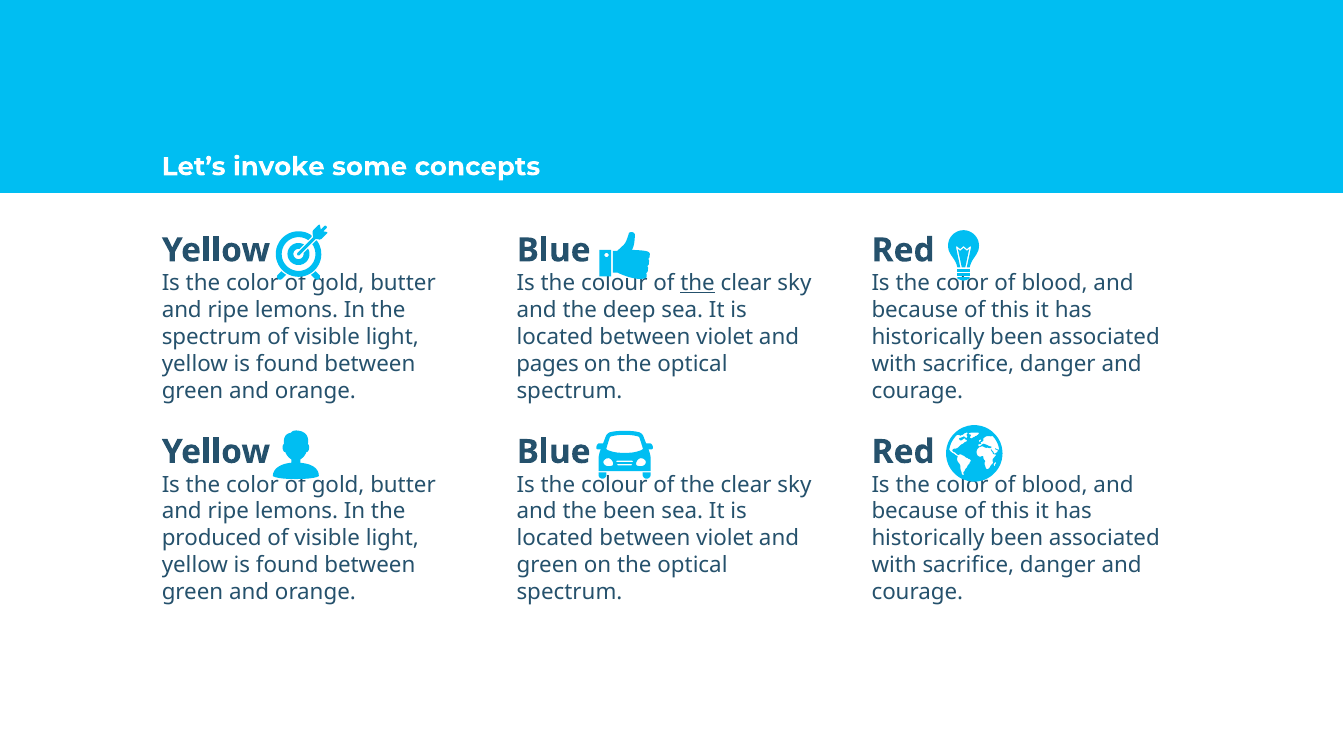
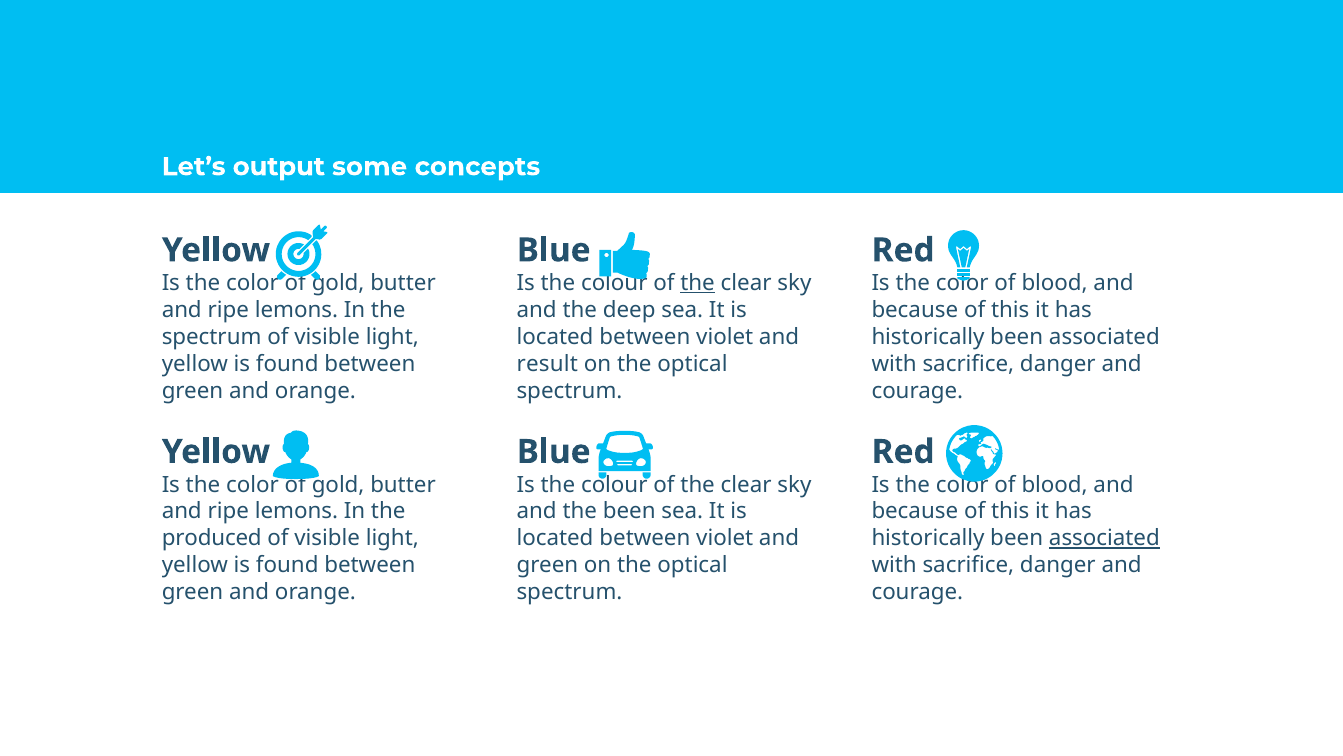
invoke: invoke -> output
pages: pages -> result
associated at (1104, 538) underline: none -> present
